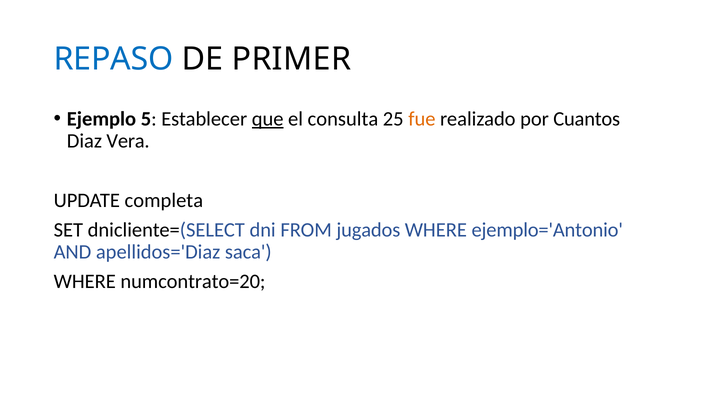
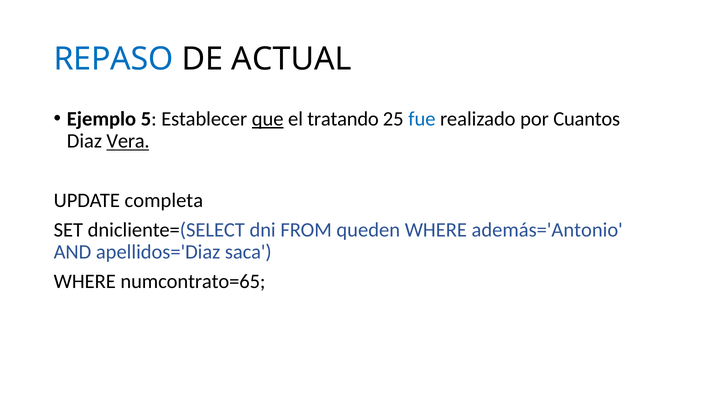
PRIMER: PRIMER -> ACTUAL
consulta: consulta -> tratando
fue colour: orange -> blue
Vera underline: none -> present
jugados: jugados -> queden
ejemplo='Antonio: ejemplo='Antonio -> además='Antonio
numcontrato=20: numcontrato=20 -> numcontrato=65
